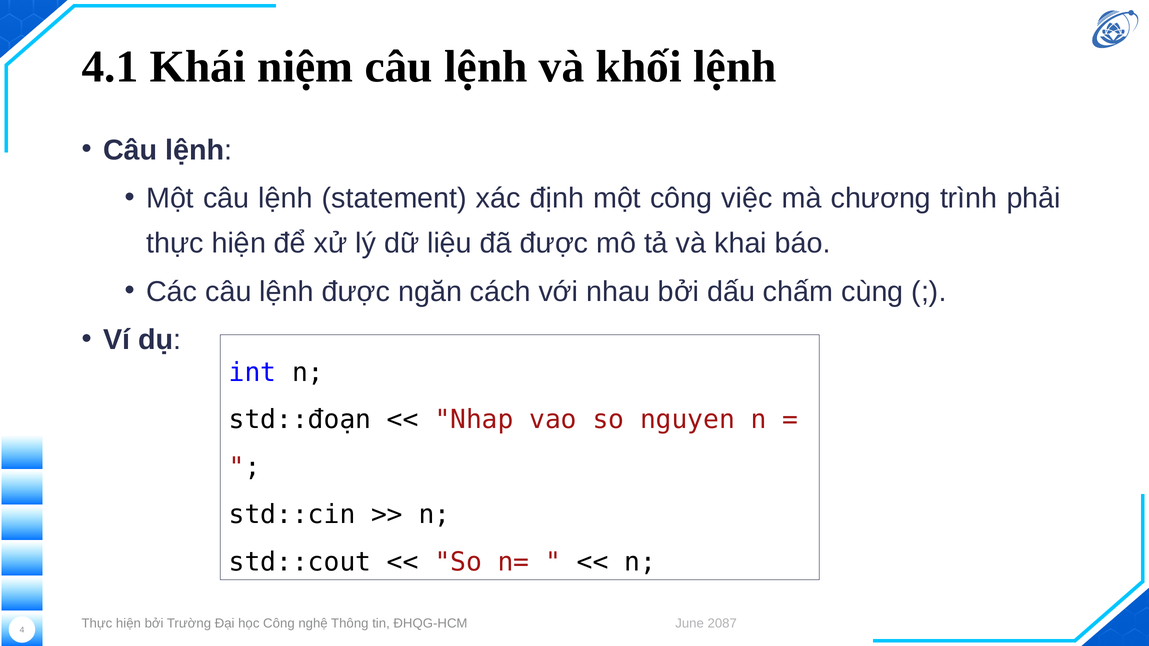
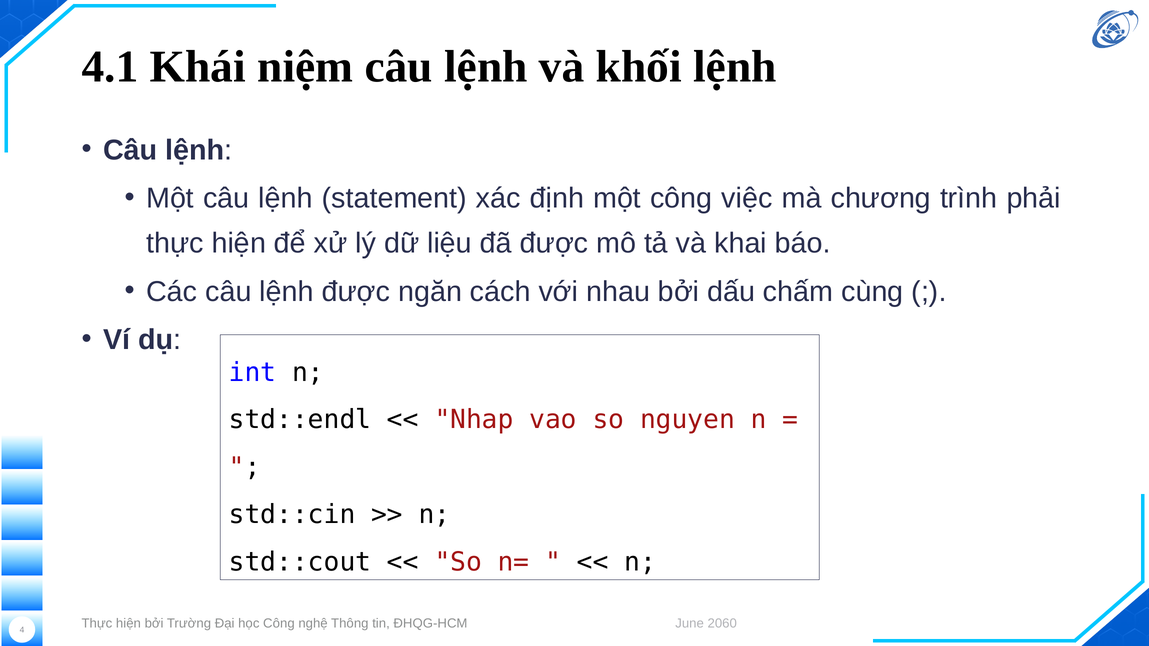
std::đoạn: std::đoạn -> std::endl
2087: 2087 -> 2060
